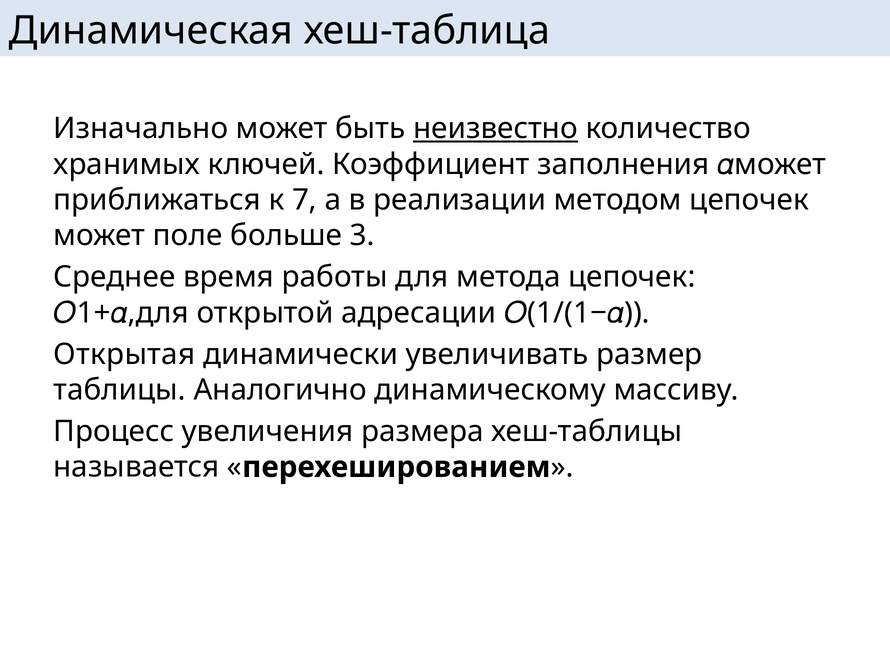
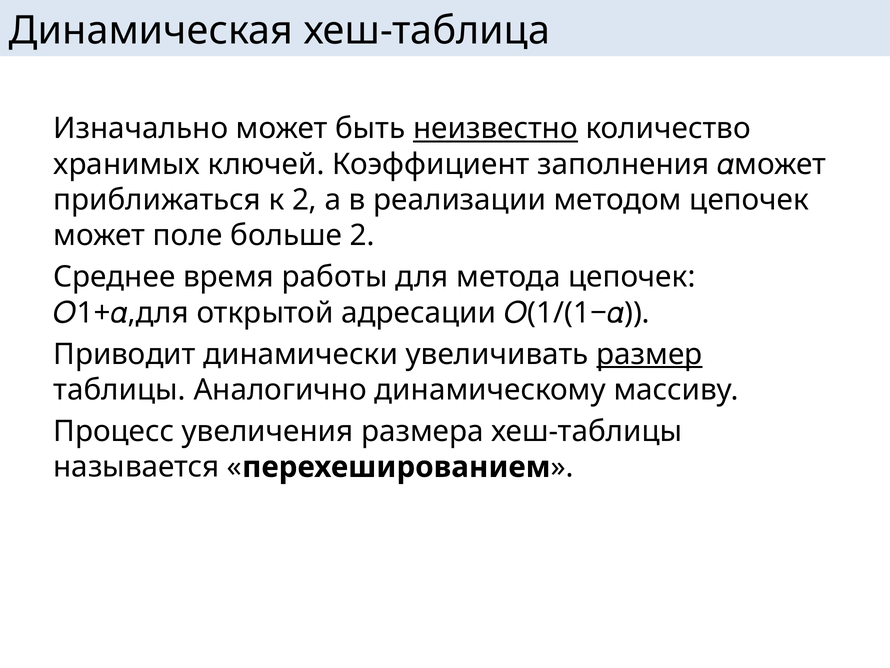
к 7: 7 -> 2
больше 3: 3 -> 2
Открытая: Открытая -> Приводит
размер underline: none -> present
